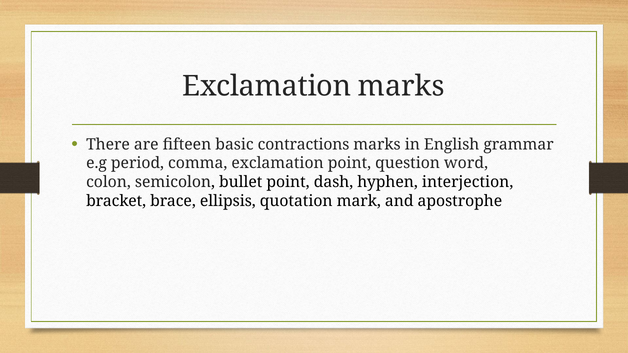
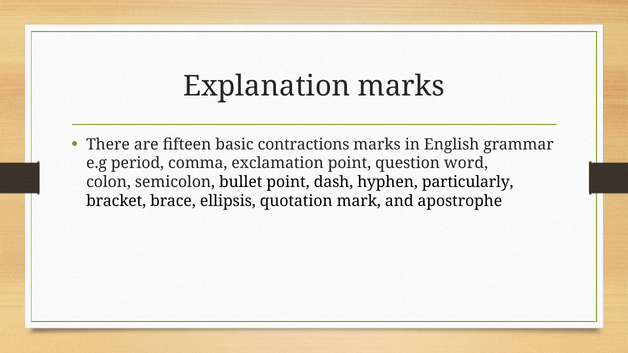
Exclamation at (267, 86): Exclamation -> Explanation
interjection: interjection -> particularly
